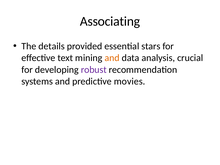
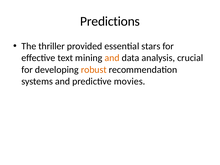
Associating: Associating -> Predictions
details: details -> thriller
robust colour: purple -> orange
